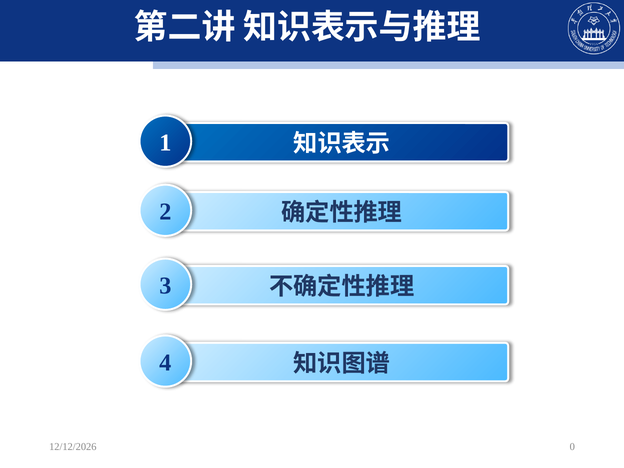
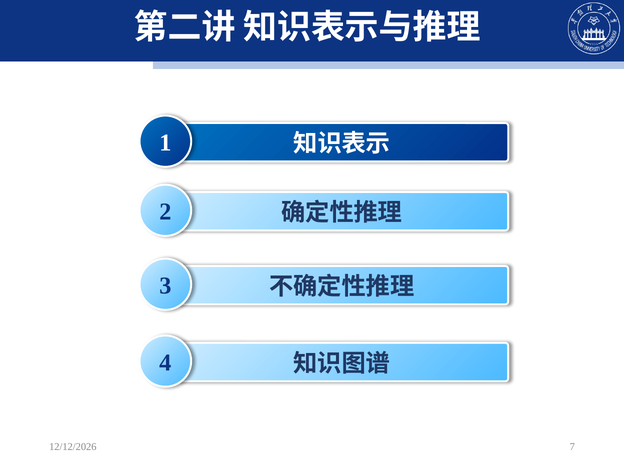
0: 0 -> 7
